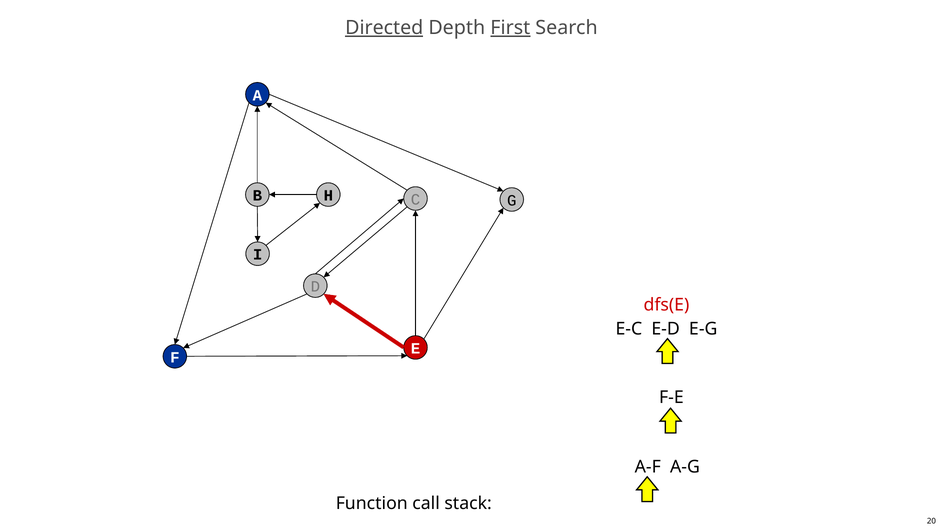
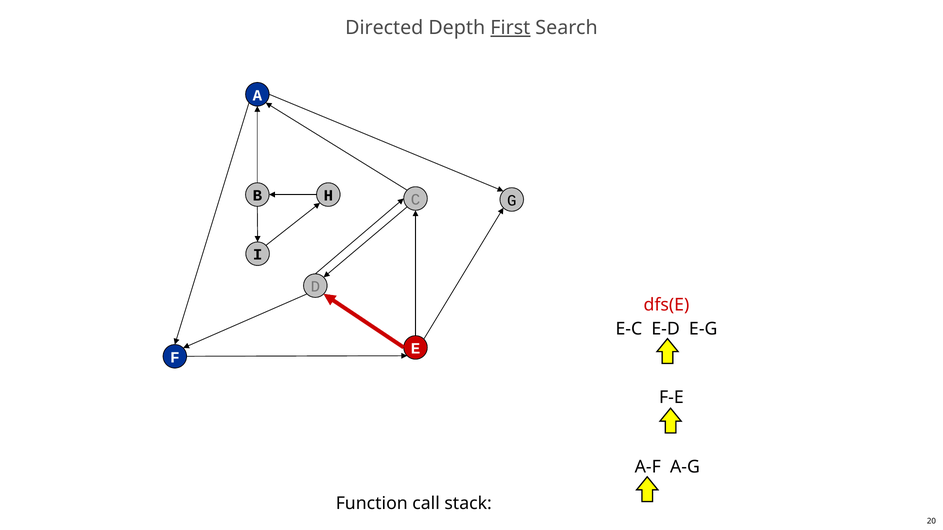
Directed underline: present -> none
